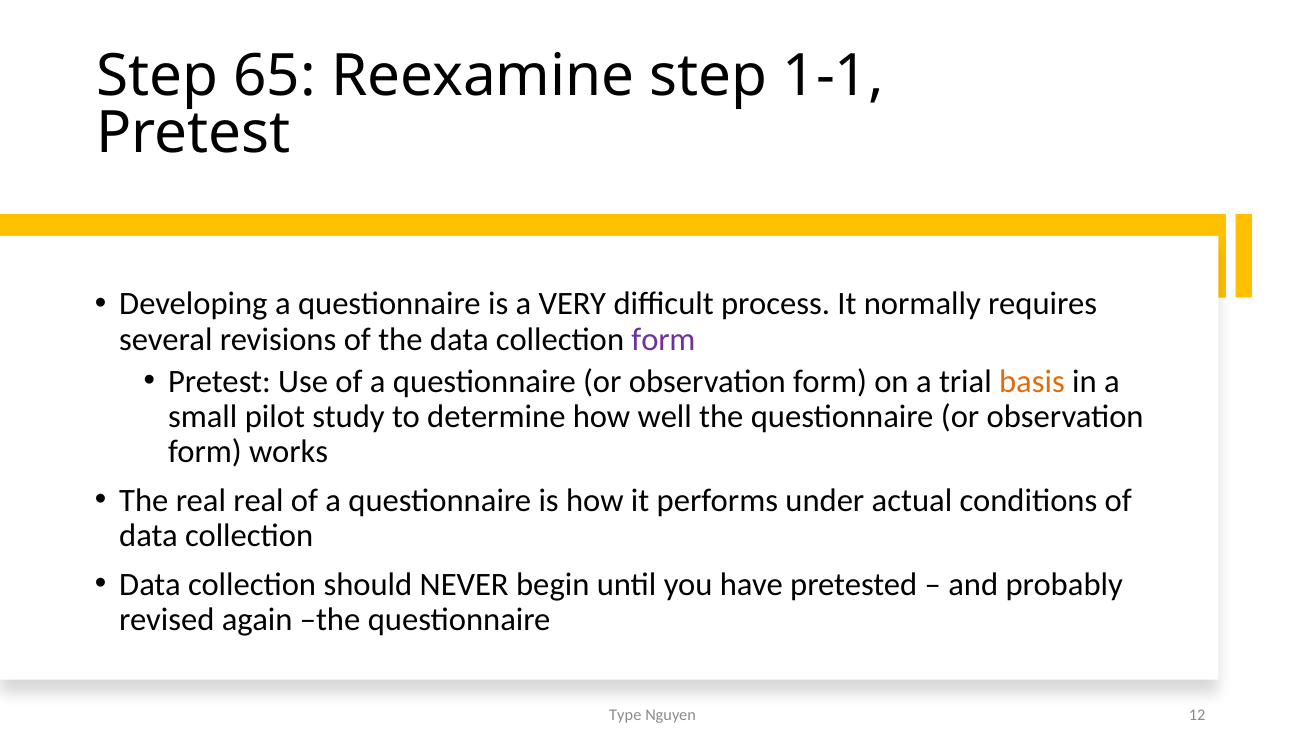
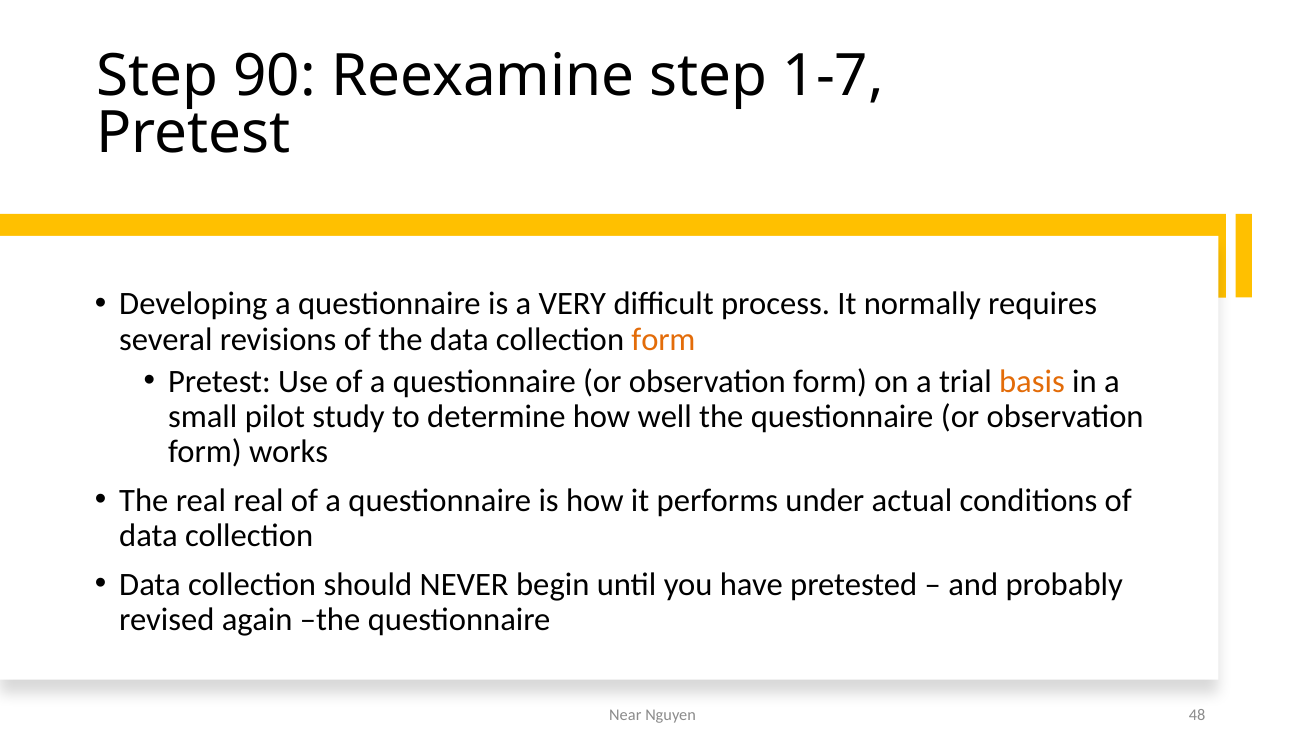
65: 65 -> 90
1-1: 1-1 -> 1-7
form at (664, 339) colour: purple -> orange
Type: Type -> Near
12: 12 -> 48
